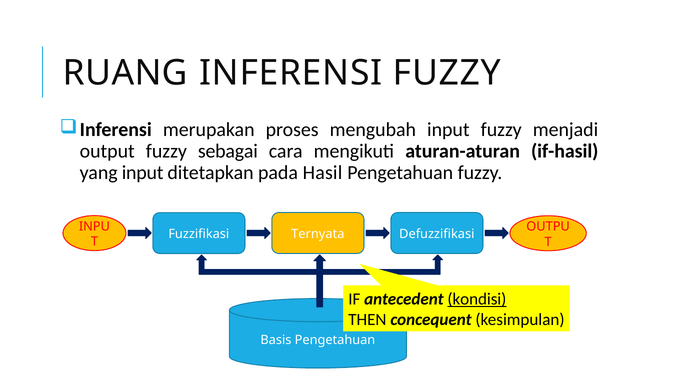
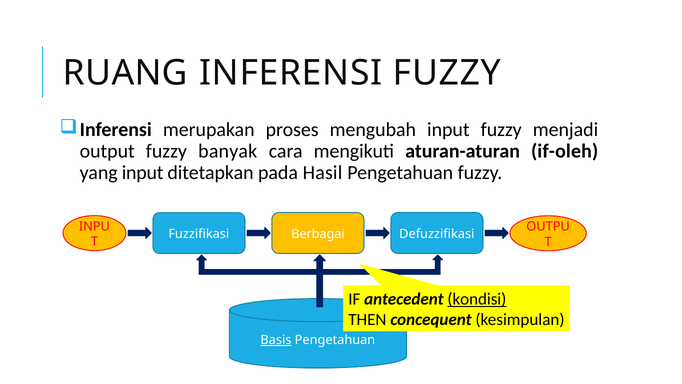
sebagai: sebagai -> banyak
if-hasil: if-hasil -> if-oleh
Ternyata: Ternyata -> Berbagai
Basis underline: none -> present
